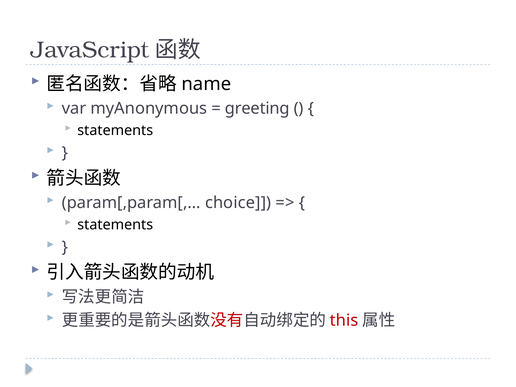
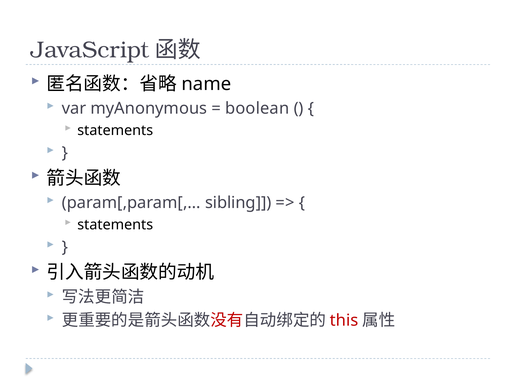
greeting: greeting -> boolean
choice: choice -> sibling
